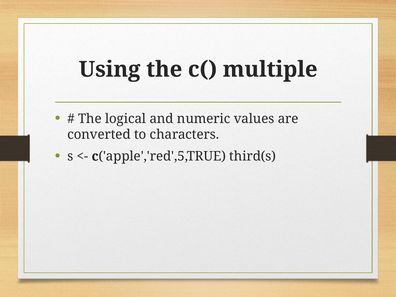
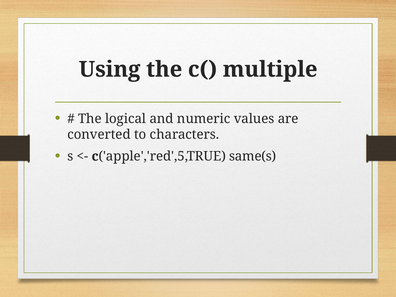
third(s: third(s -> same(s
